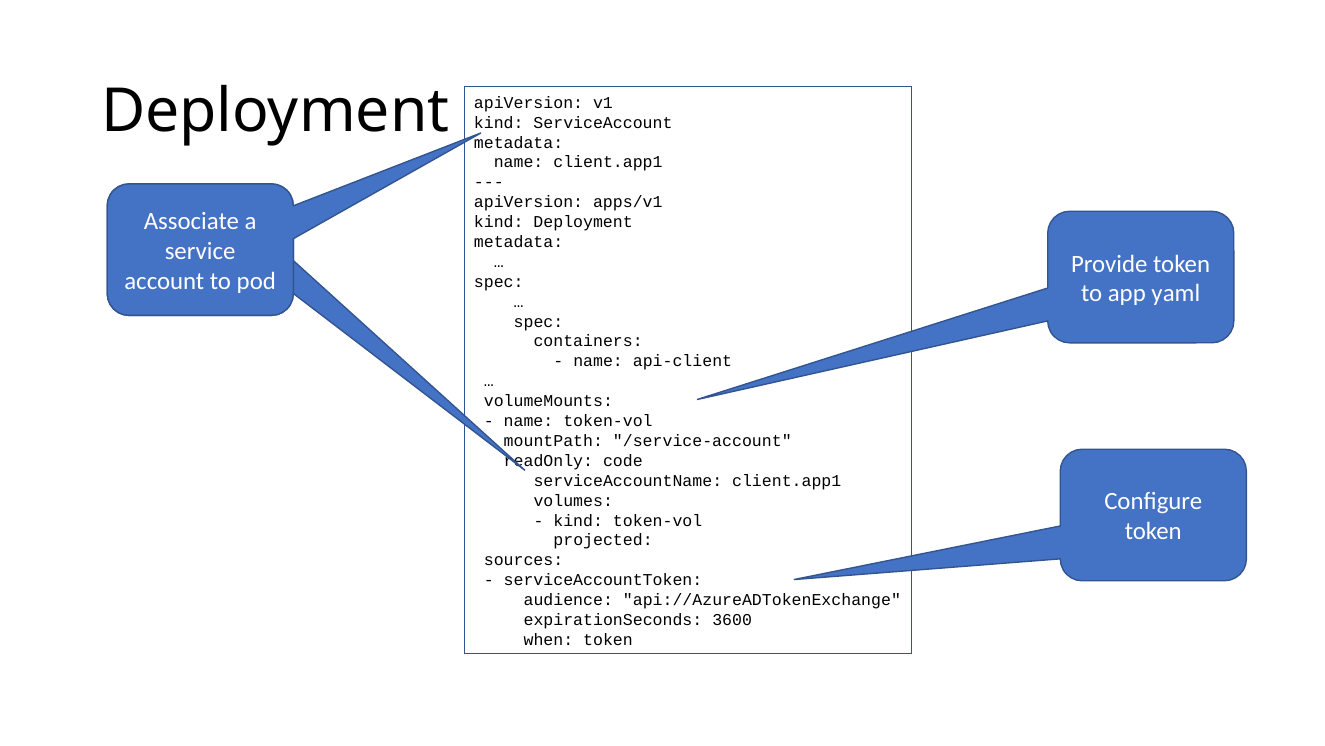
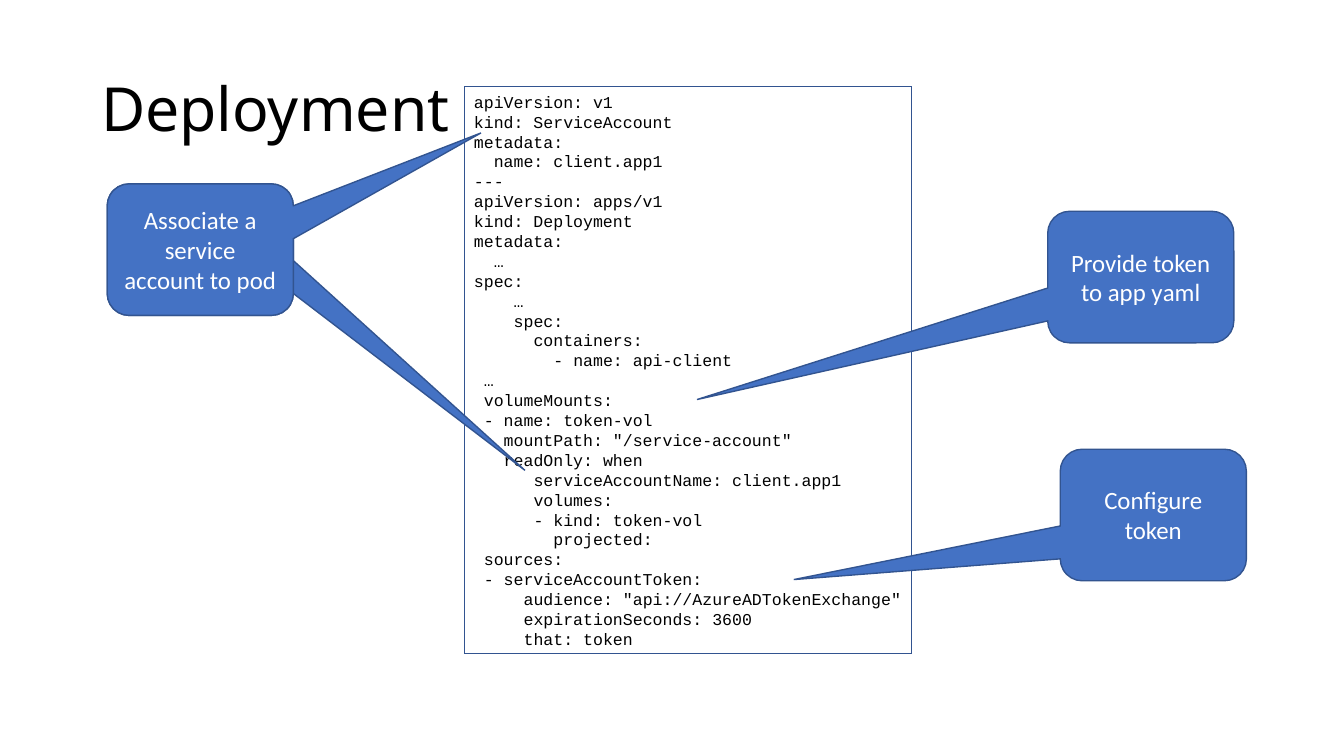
code: code -> when
when: when -> that
